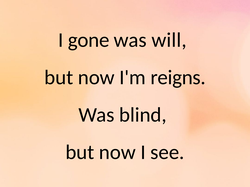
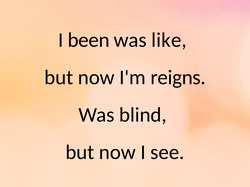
gone: gone -> been
will: will -> like
